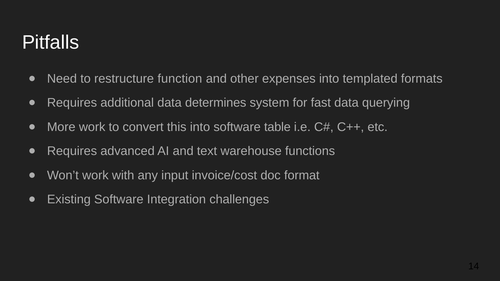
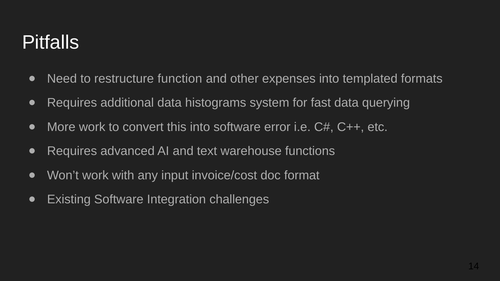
determines: determines -> histograms
table: table -> error
